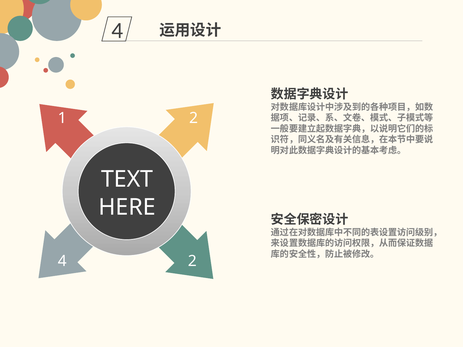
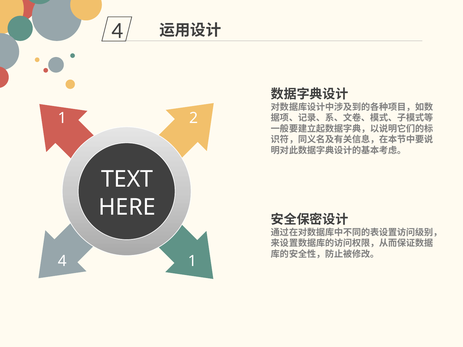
4 2: 2 -> 1
